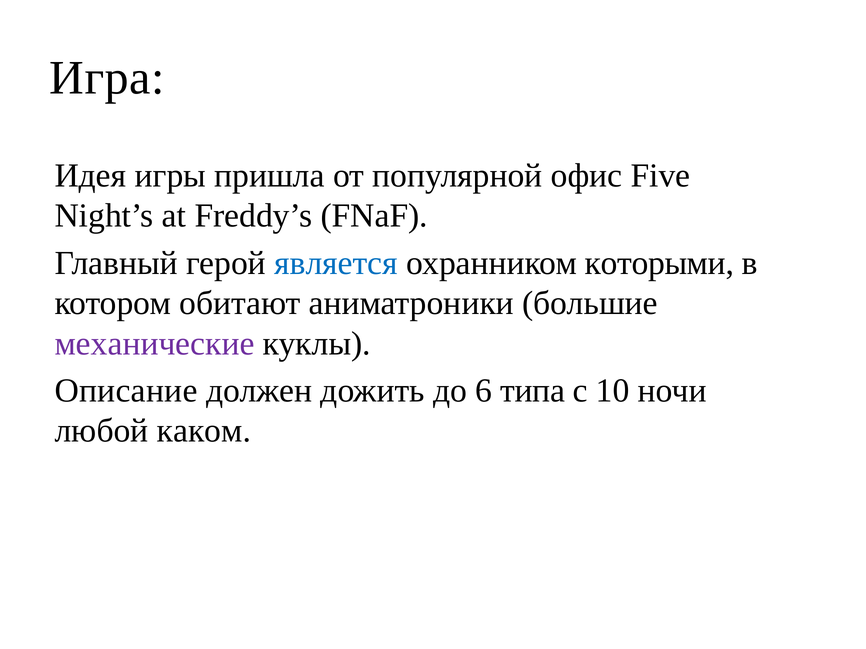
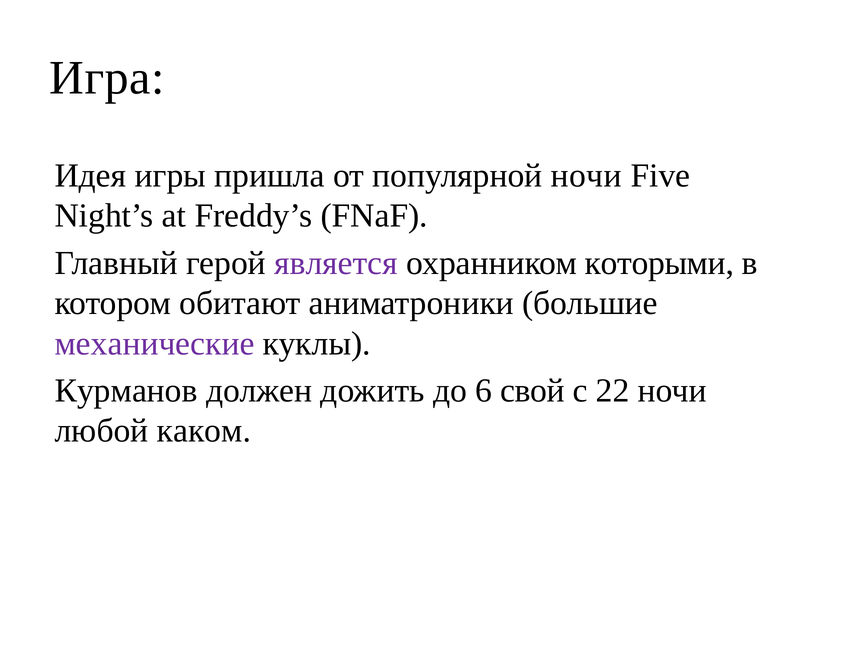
популярной офис: офис -> ночи
является colour: blue -> purple
Описание: Описание -> Курманов
типа: типа -> свой
10: 10 -> 22
